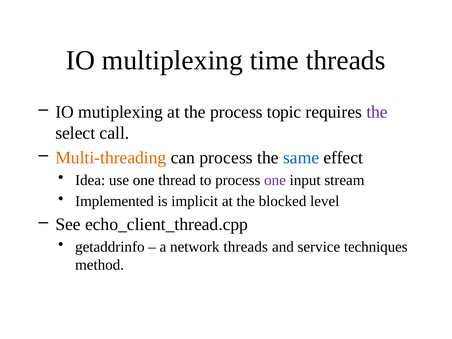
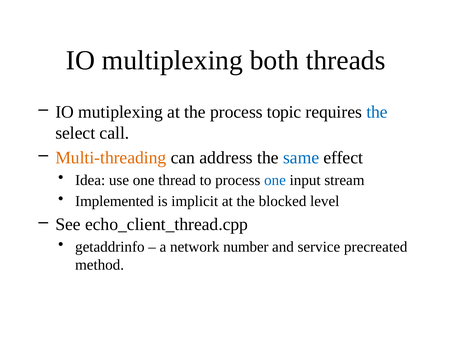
time: time -> both
the at (377, 112) colour: purple -> blue
can process: process -> address
one at (275, 180) colour: purple -> blue
network threads: threads -> number
techniques: techniques -> precreated
